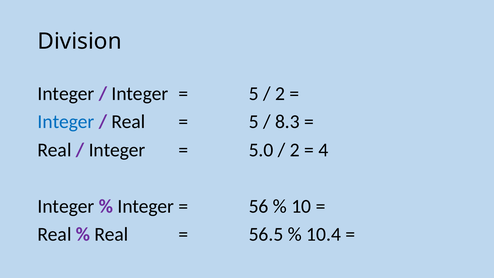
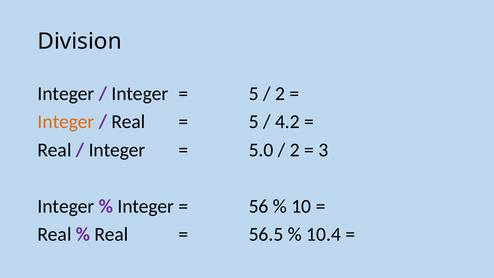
Integer at (66, 122) colour: blue -> orange
8.3: 8.3 -> 4.2
4: 4 -> 3
